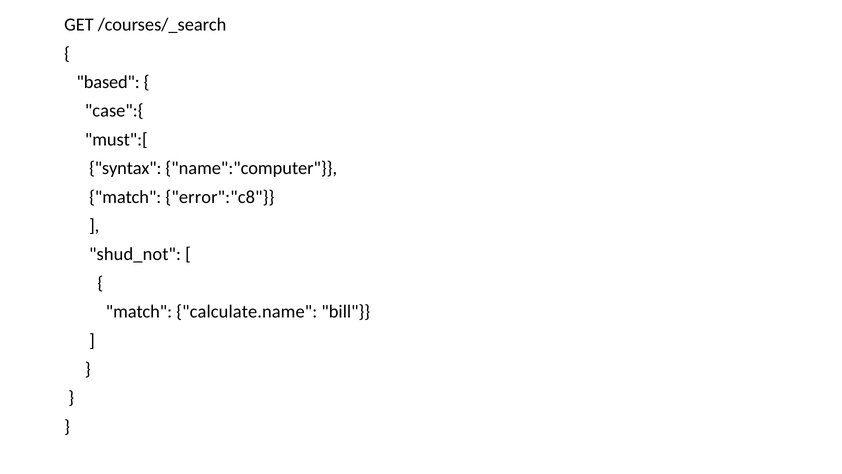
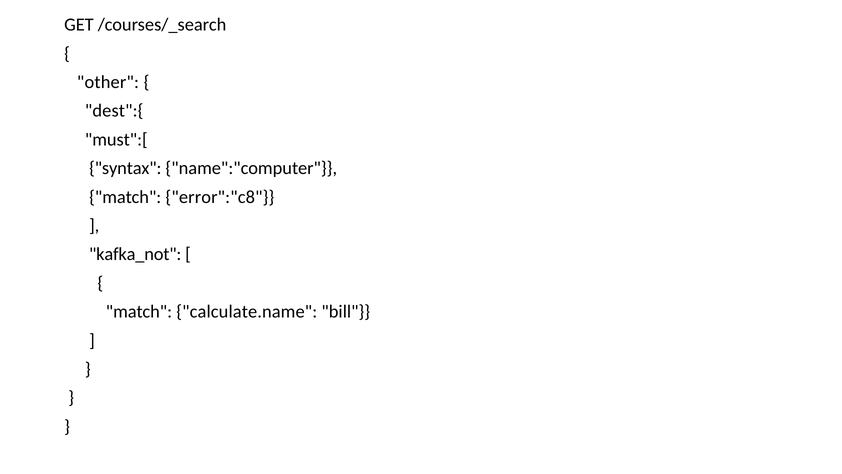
based: based -> other
case":{: case":{ -> dest":{
shud_not: shud_not -> kafka_not
